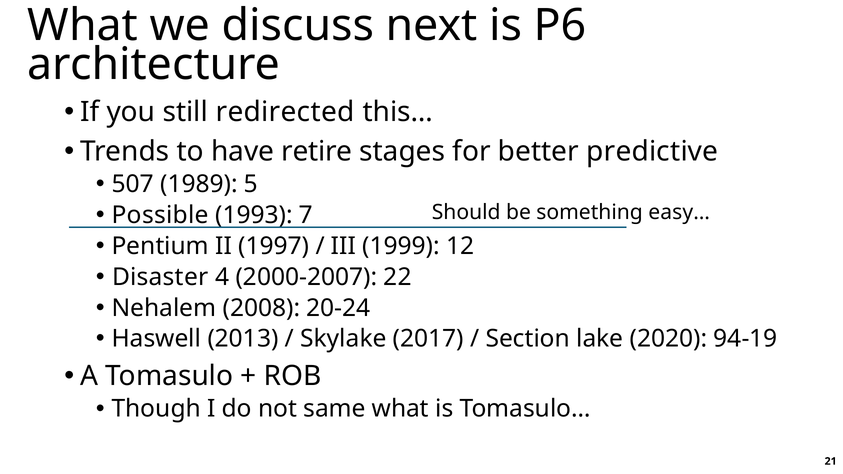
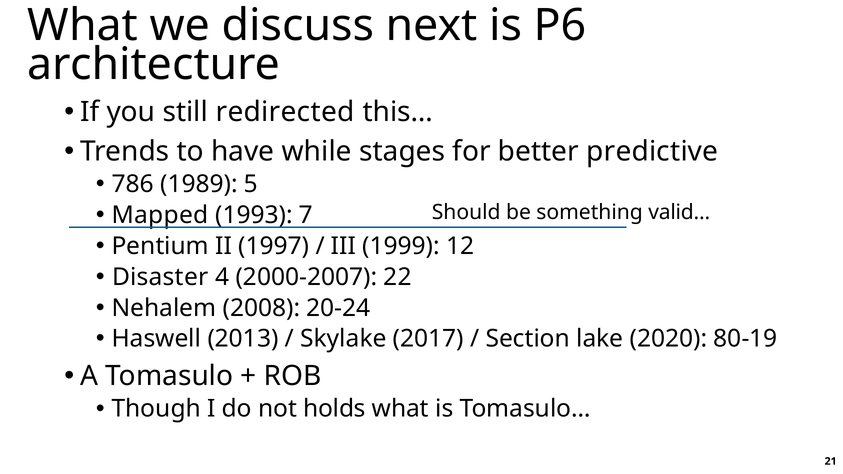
retire: retire -> while
507: 507 -> 786
Possible: Possible -> Mapped
easy…: easy… -> valid…
94-19: 94-19 -> 80-19
same: same -> holds
